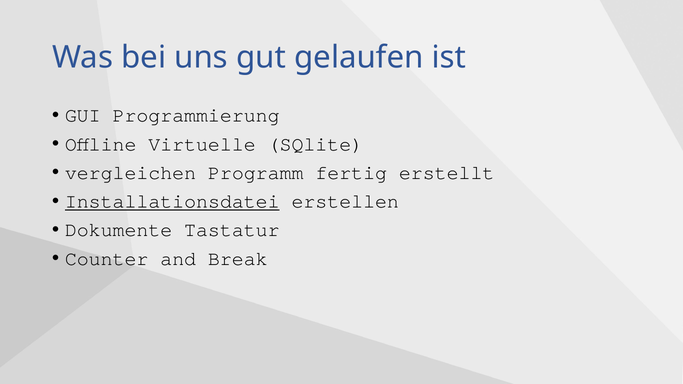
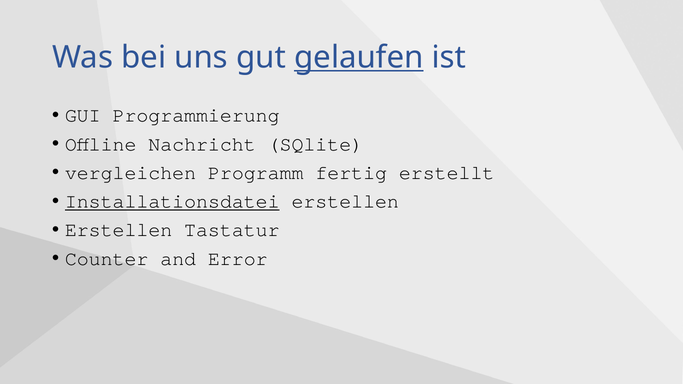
gelaufen underline: none -> present
Virtuelle: Virtuelle -> Nachricht
Dokumente at (119, 230): Dokumente -> Erstellen
Break: Break -> Error
